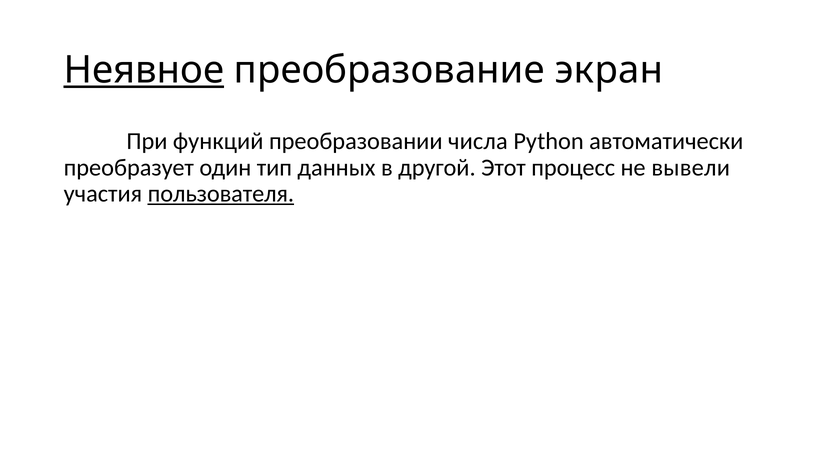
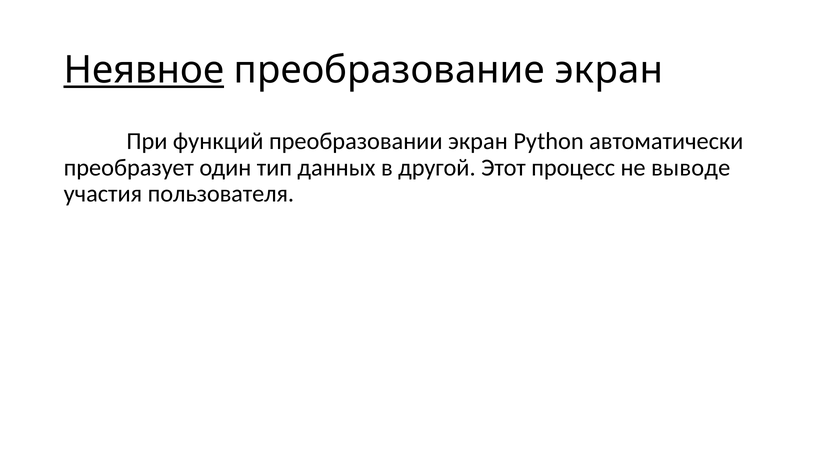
преобразовании числа: числа -> экран
вывели: вывели -> выводе
пользователя underline: present -> none
